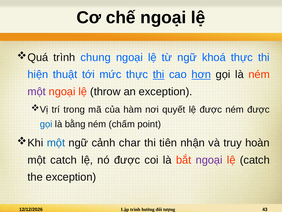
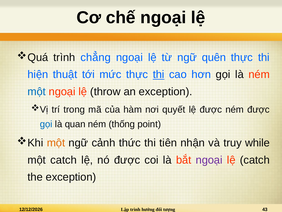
chung: chung -> chẳng
khoá: khoá -> quên
hơn underline: present -> none
một at (37, 91) colour: purple -> blue
bằng: bằng -> quan
chấm: chấm -> thống
một at (56, 143) colour: blue -> orange
char: char -> thức
hoàn: hoàn -> while
